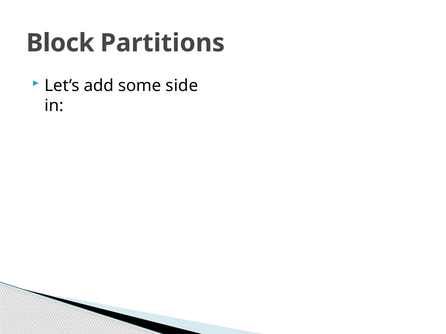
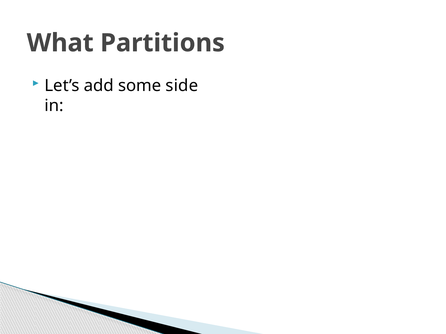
Block: Block -> What
